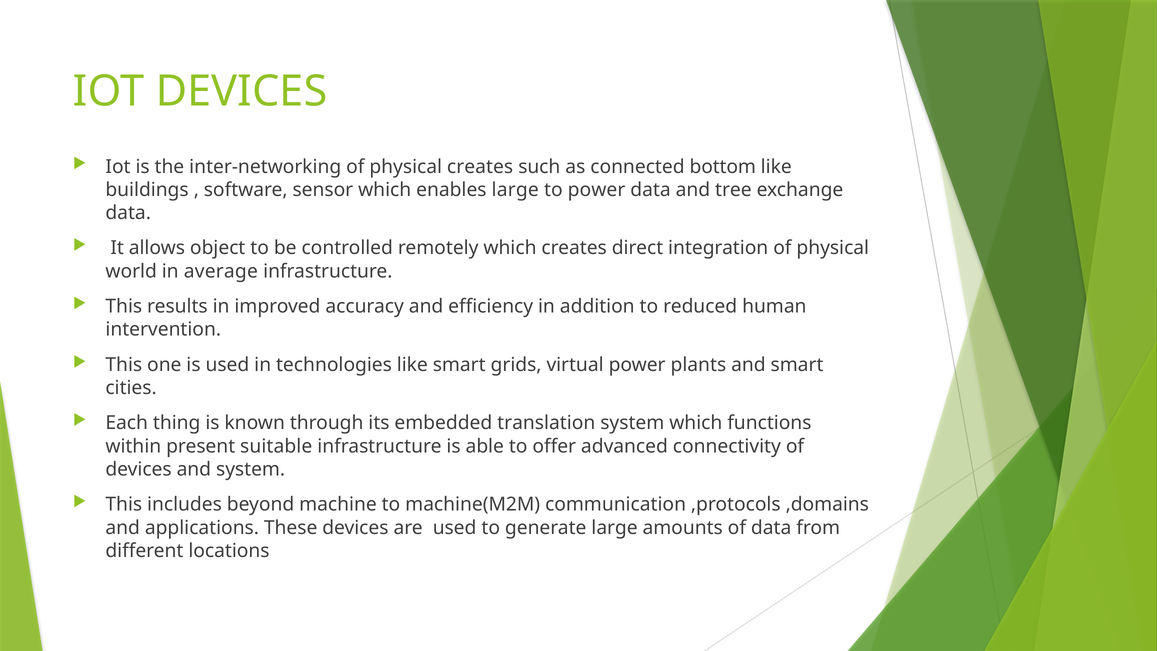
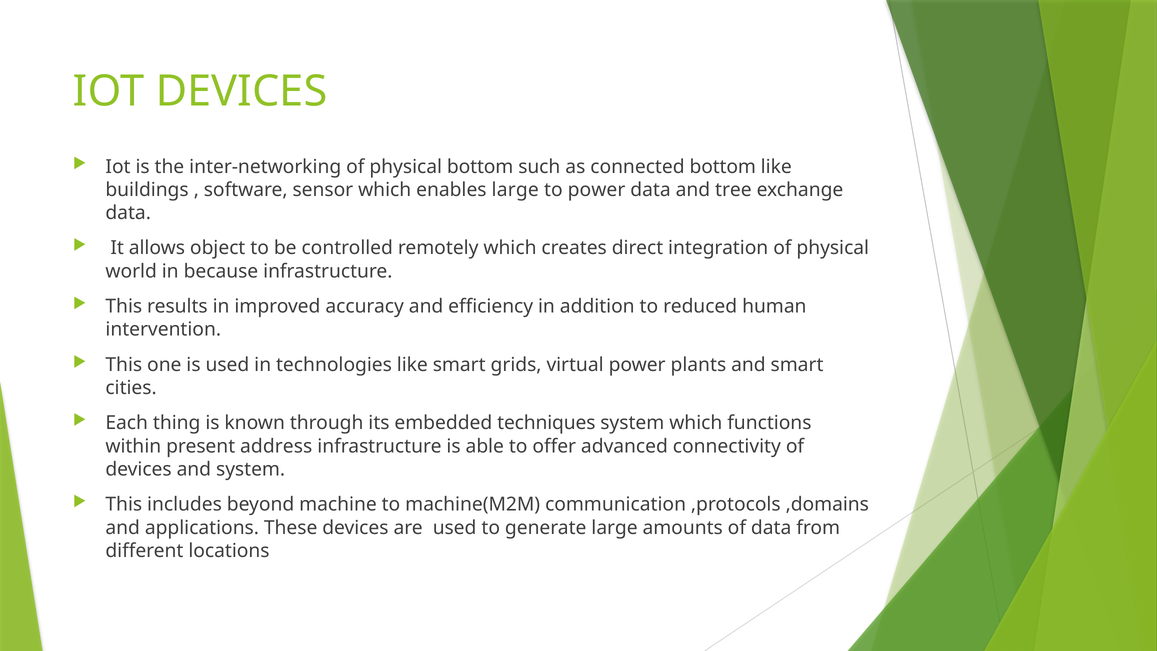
physical creates: creates -> bottom
average: average -> because
translation: translation -> techniques
suitable: suitable -> address
